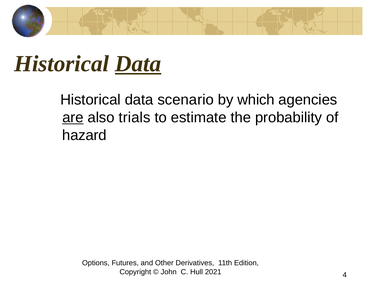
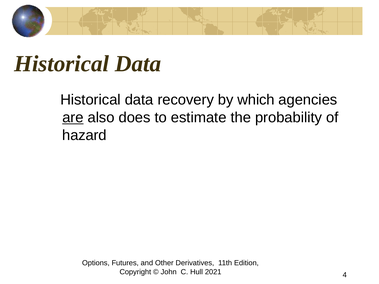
Data at (138, 64) underline: present -> none
scenario: scenario -> recovery
trials: trials -> does
